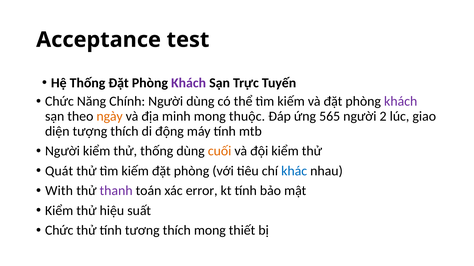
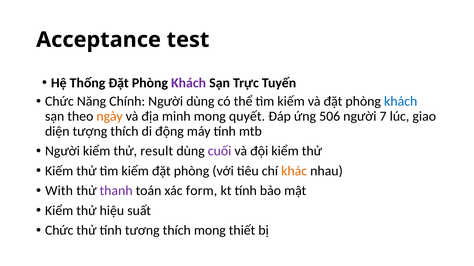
khách at (401, 102) colour: purple -> blue
thuộc: thuộc -> quyết
565: 565 -> 506
2: 2 -> 7
thử thống: thống -> result
cuối colour: orange -> purple
Quát at (59, 171): Quát -> Kiếm
khác colour: blue -> orange
error: error -> form
